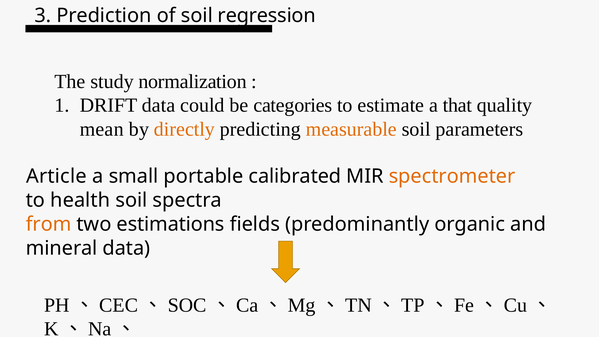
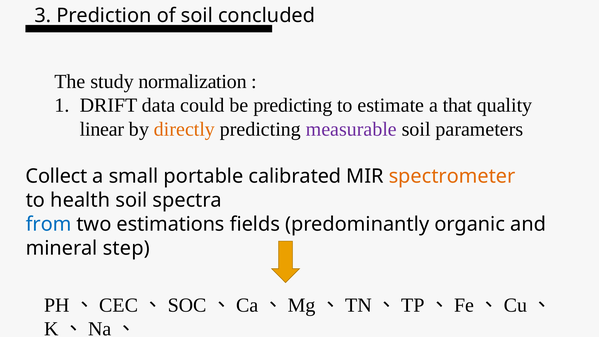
regression: regression -> concluded
be categories: categories -> predicting
mean: mean -> linear
measurable colour: orange -> purple
Article: Article -> Collect
from colour: orange -> blue
mineral data: data -> step
